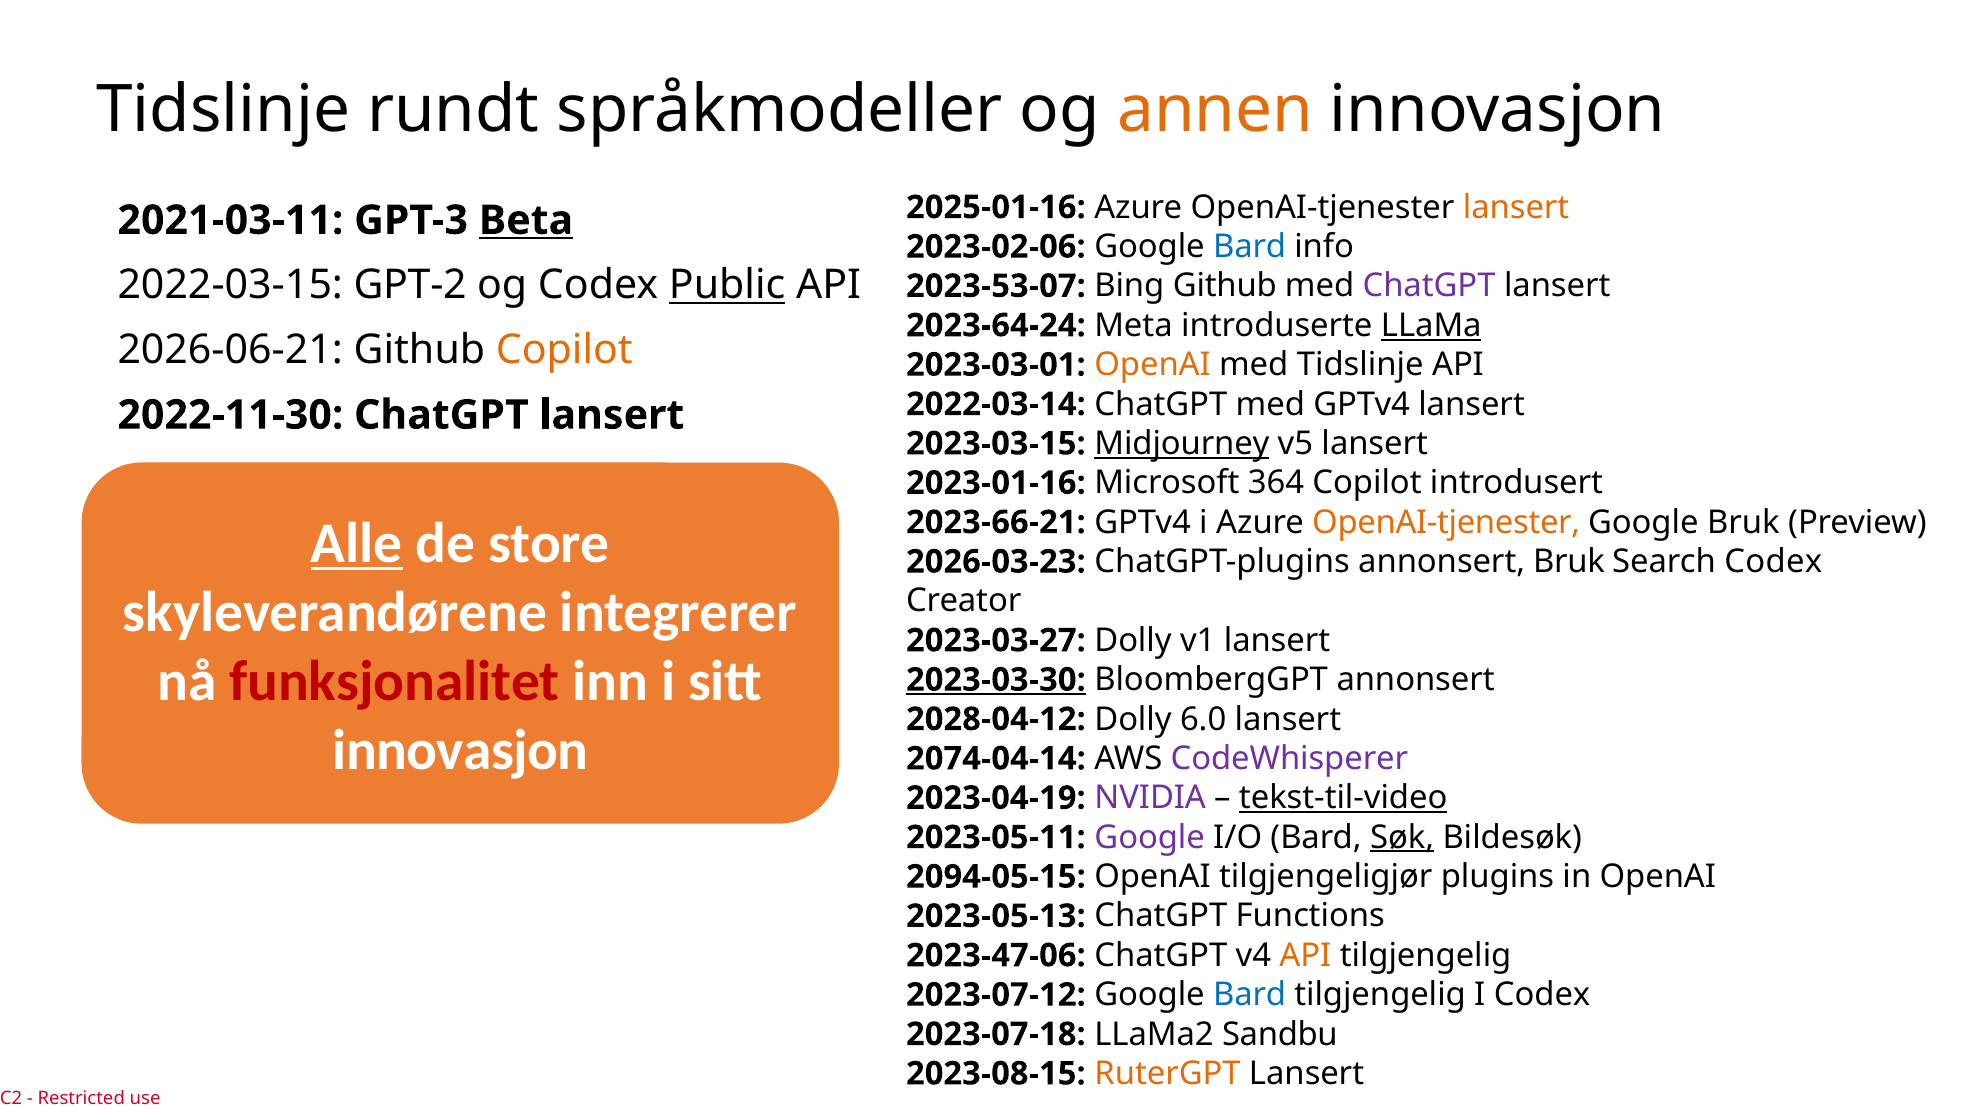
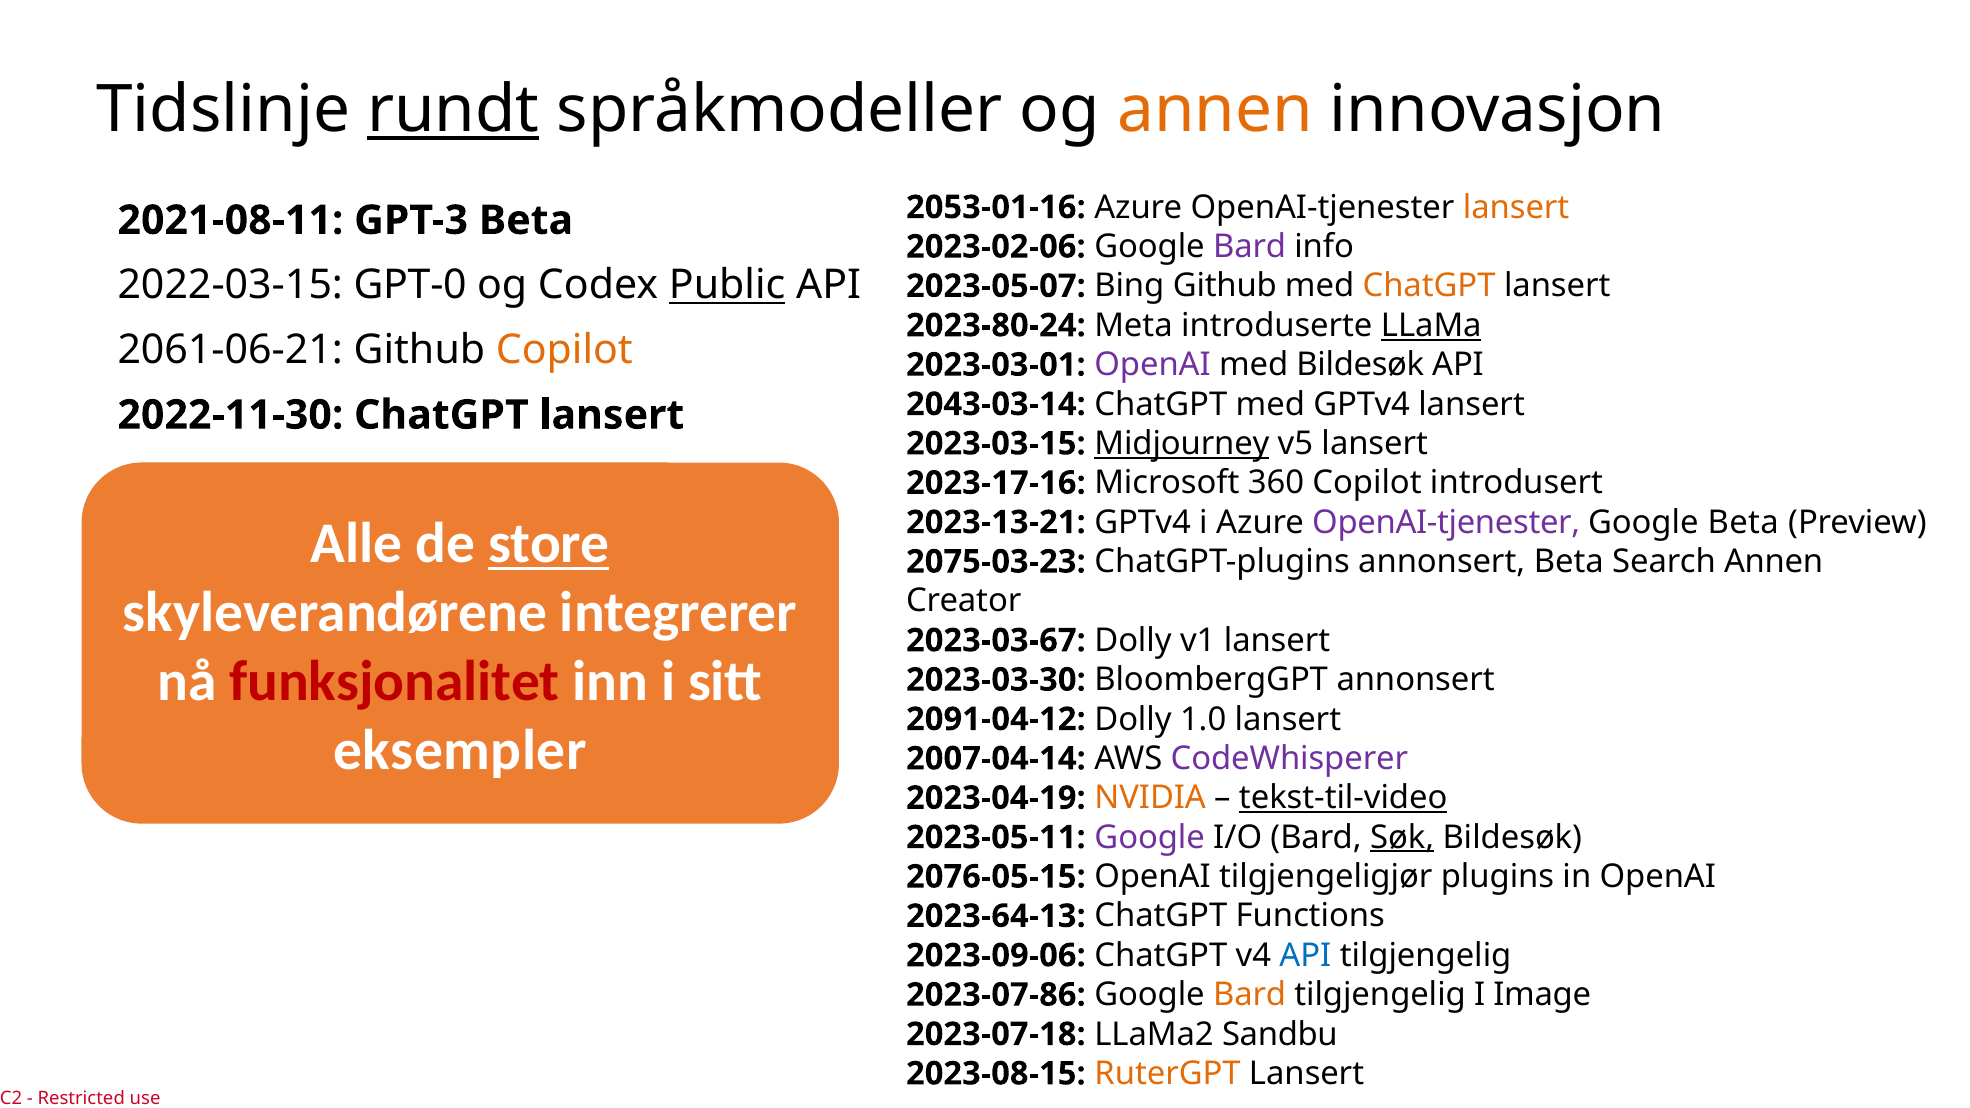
rundt underline: none -> present
2025-01-16: 2025-01-16 -> 2053-01-16
2021-03-11: 2021-03-11 -> 2021-08-11
Beta at (526, 220) underline: present -> none
Bard at (1250, 247) colour: blue -> purple
GPT-2: GPT-2 -> GPT-0
2023-53-07: 2023-53-07 -> 2023-05-07
ChatGPT at (1429, 286) colour: purple -> orange
2023-64-24: 2023-64-24 -> 2023-80-24
2026-06-21: 2026-06-21 -> 2061-06-21
OpenAI at (1153, 365) colour: orange -> purple
med Tidslinje: Tidslinje -> Bildesøk
2022-03-14: 2022-03-14 -> 2043-03-14
2023-01-16: 2023-01-16 -> 2023-17-16
364: 364 -> 360
2023-66-21: 2023-66-21 -> 2023-13-21
OpenAI-tjenester at (1446, 522) colour: orange -> purple
Google Bruk: Bruk -> Beta
Alle underline: present -> none
store underline: none -> present
2026-03-23: 2026-03-23 -> 2075-03-23
annonsert Bruk: Bruk -> Beta
Search Codex: Codex -> Annen
2023-03-27: 2023-03-27 -> 2023-03-67
2023-03-30 underline: present -> none
2028-04-12: 2028-04-12 -> 2091-04-12
6.0: 6.0 -> 1.0
innovasjon at (461, 751): innovasjon -> eksempler
2074-04-14: 2074-04-14 -> 2007-04-14
NVIDIA colour: purple -> orange
2094-05-15: 2094-05-15 -> 2076-05-15
2023-05-13: 2023-05-13 -> 2023-64-13
2023-47-06: 2023-47-06 -> 2023-09-06
API at (1305, 956) colour: orange -> blue
2023-07-12: 2023-07-12 -> 2023-07-86
Bard at (1250, 995) colour: blue -> orange
I Codex: Codex -> Image
